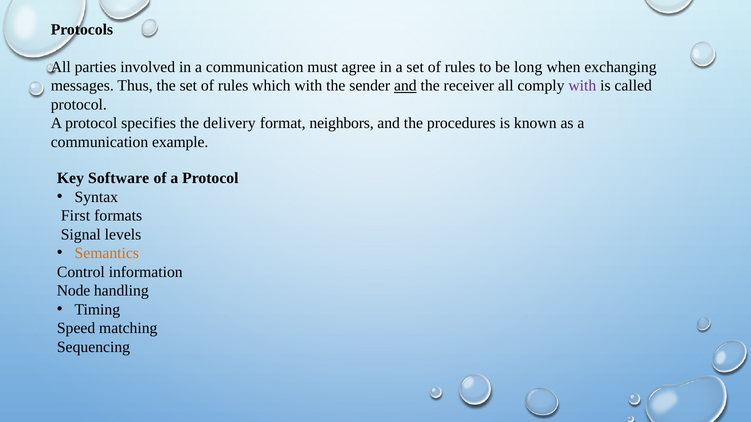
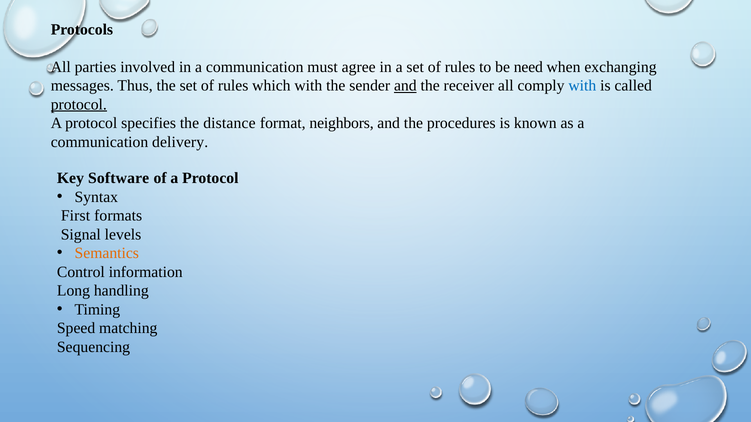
long: long -> need
with at (582, 86) colour: purple -> blue
protocol at (79, 105) underline: none -> present
delivery: delivery -> distance
example: example -> delivery
Node: Node -> Long
